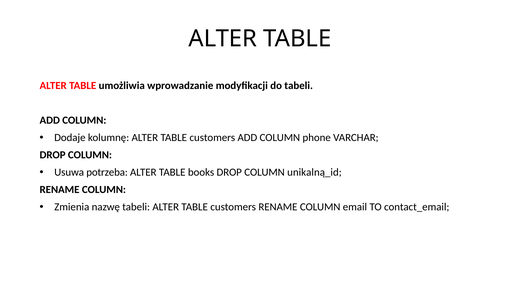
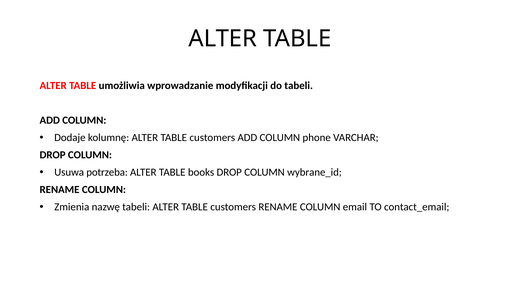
unikalną_id: unikalną_id -> wybrane_id
